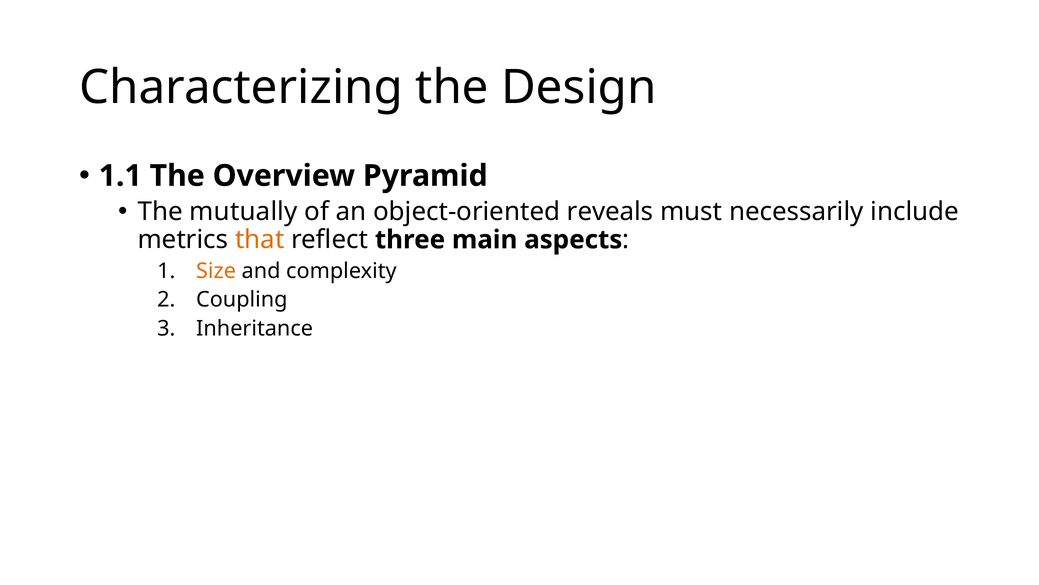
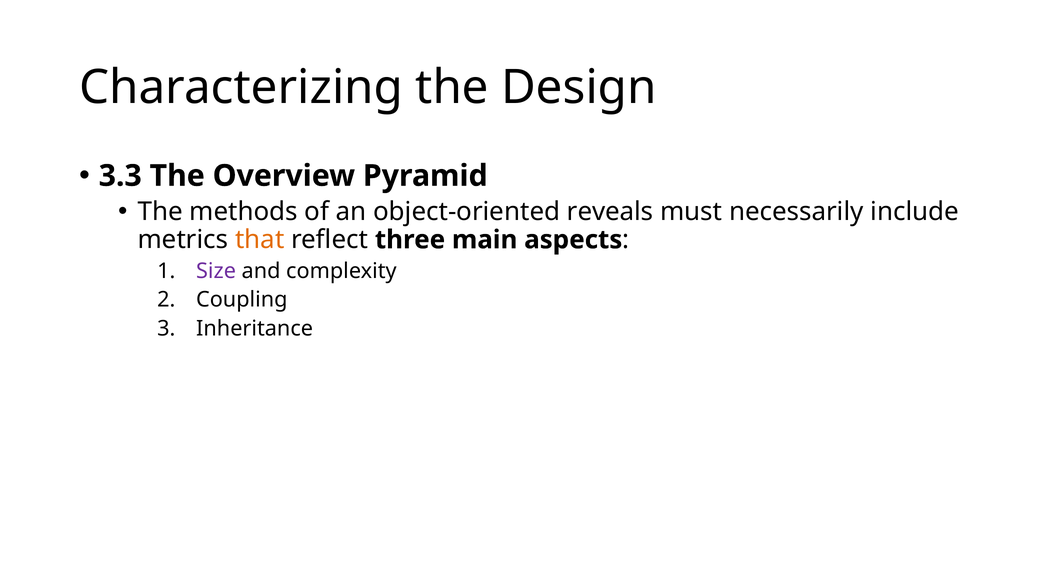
1.1: 1.1 -> 3.3
mutually: mutually -> methods
Size colour: orange -> purple
